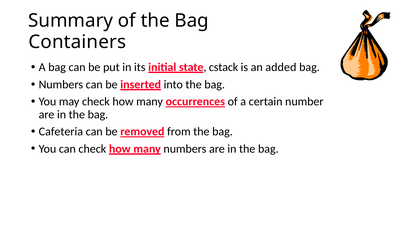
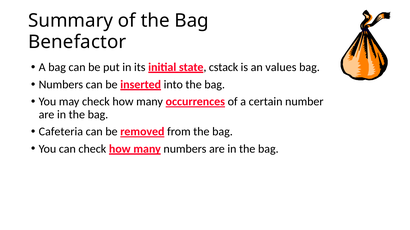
Containers: Containers -> Benefactor
added: added -> values
